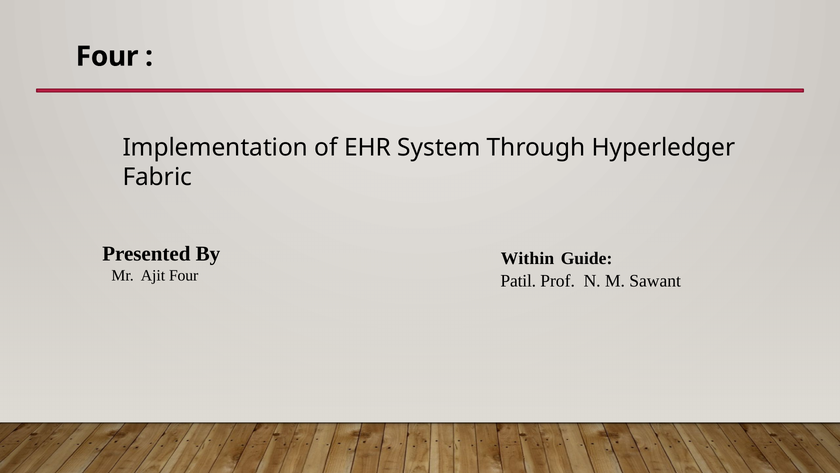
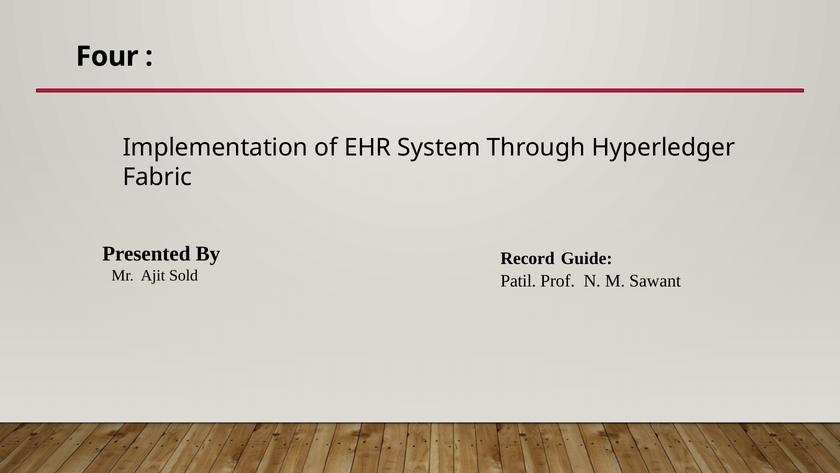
Within: Within -> Record
Ajit Four: Four -> Sold
